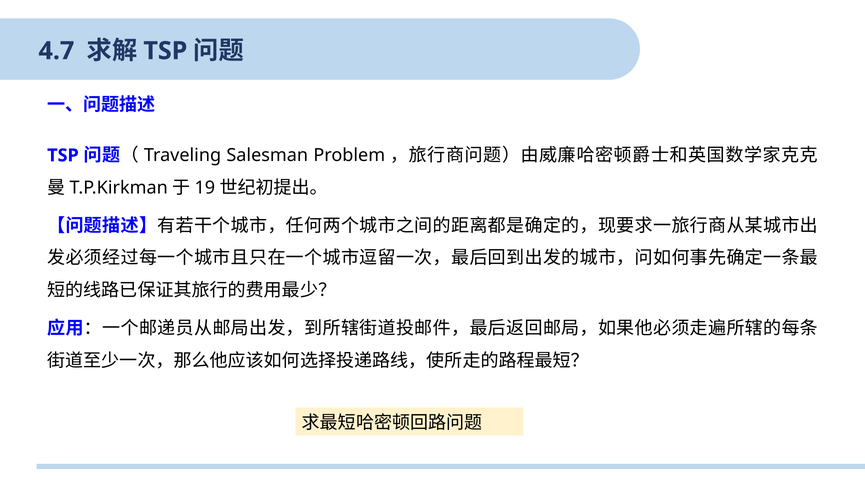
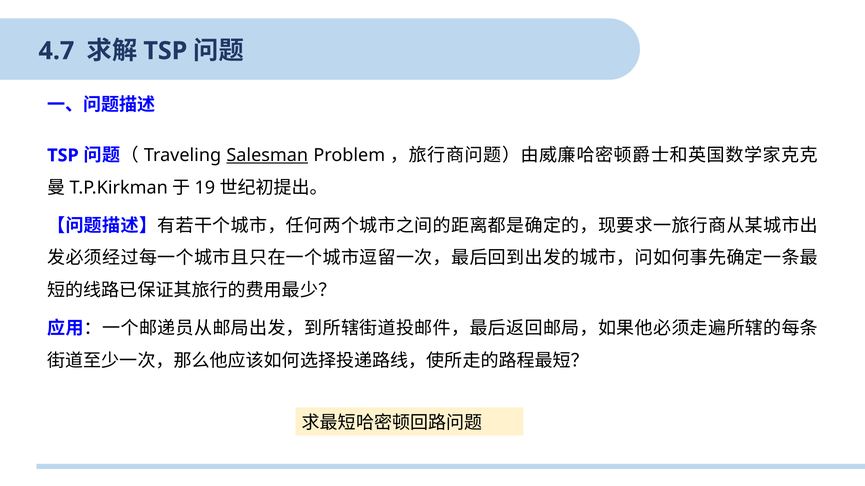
Salesman underline: none -> present
